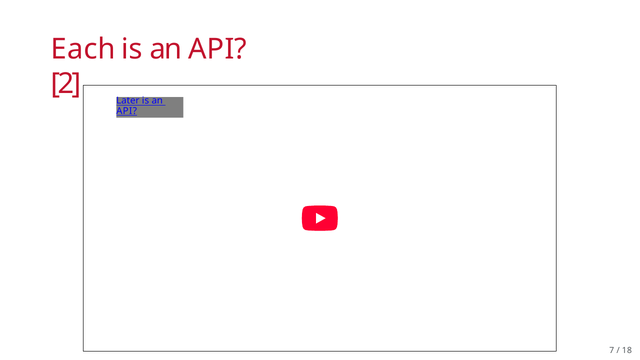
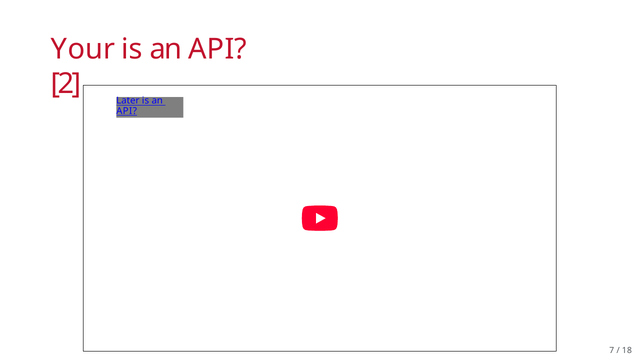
Each: Each -> Your
